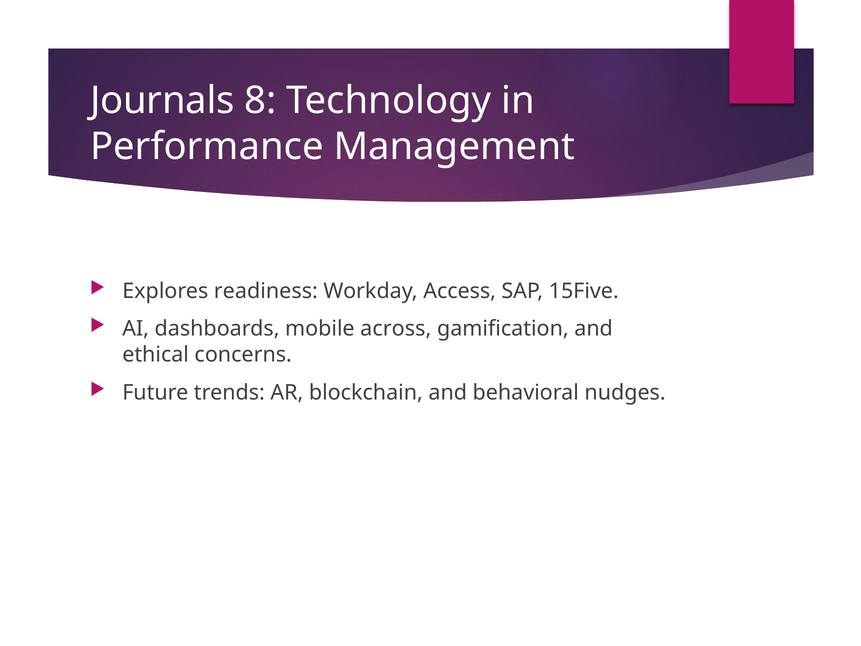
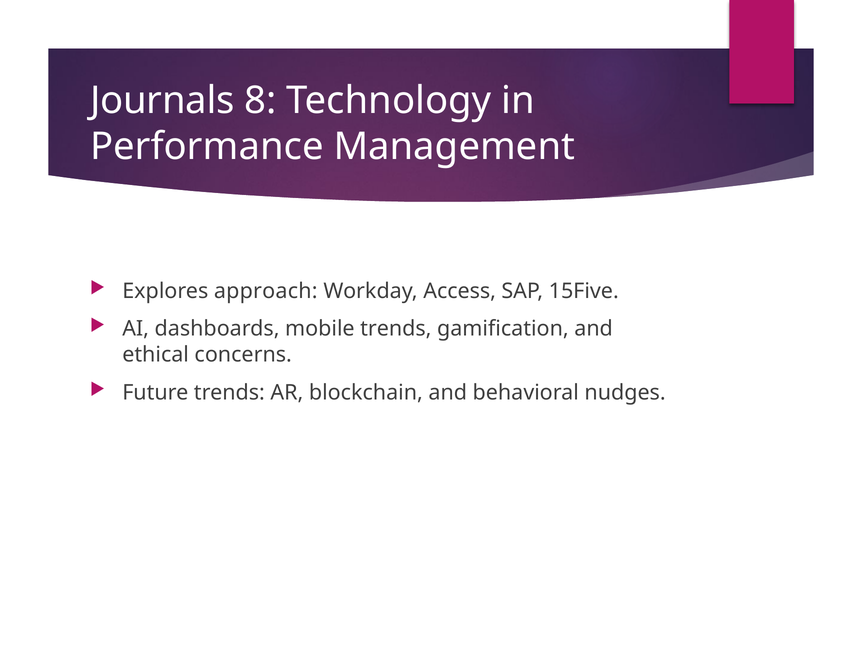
readiness: readiness -> approach
mobile across: across -> trends
